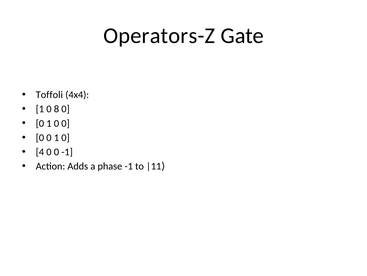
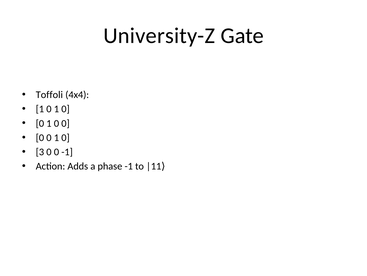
Operators-Z: Operators-Z -> University-Z
1 0 8: 8 -> 1
4: 4 -> 3
